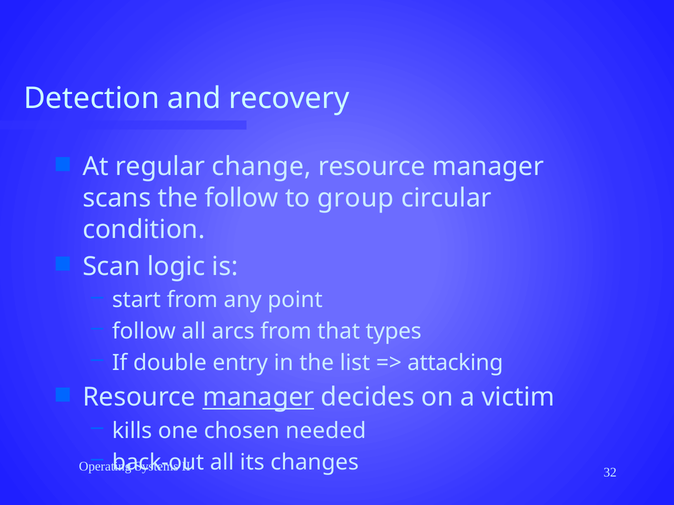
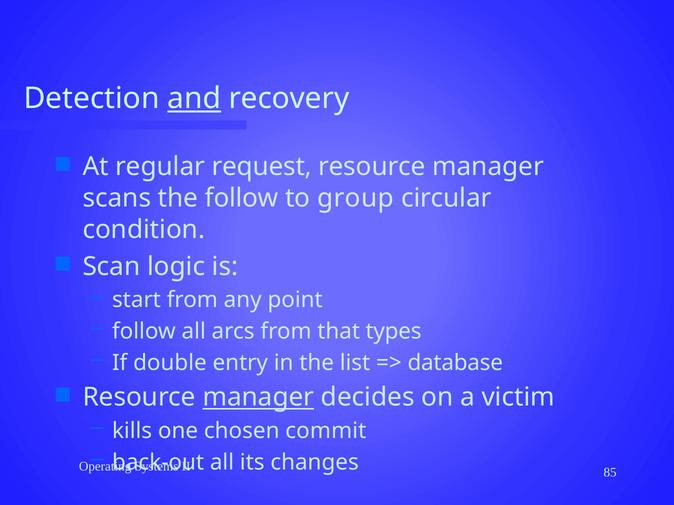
and underline: none -> present
change: change -> request
attacking: attacking -> database
needed: needed -> commit
32: 32 -> 85
